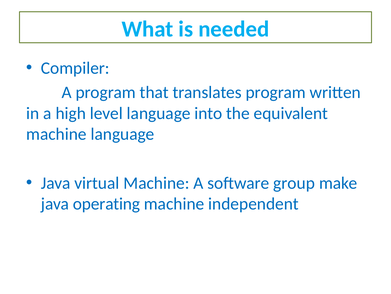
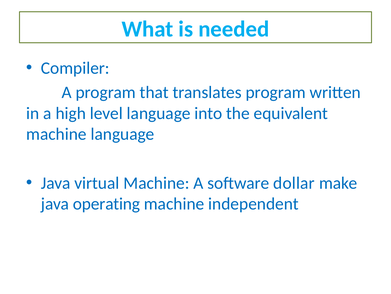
group: group -> dollar
